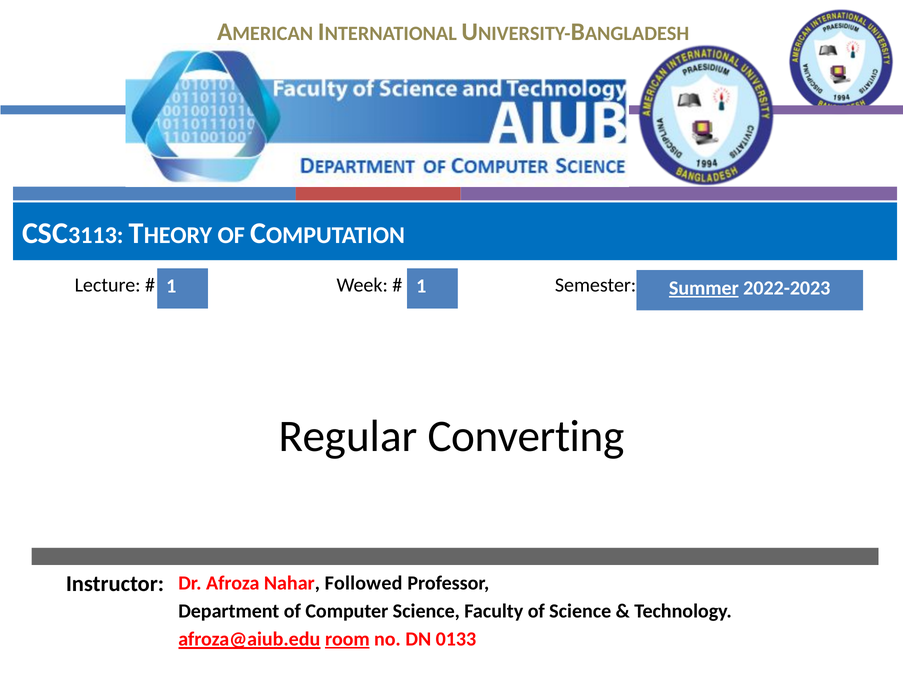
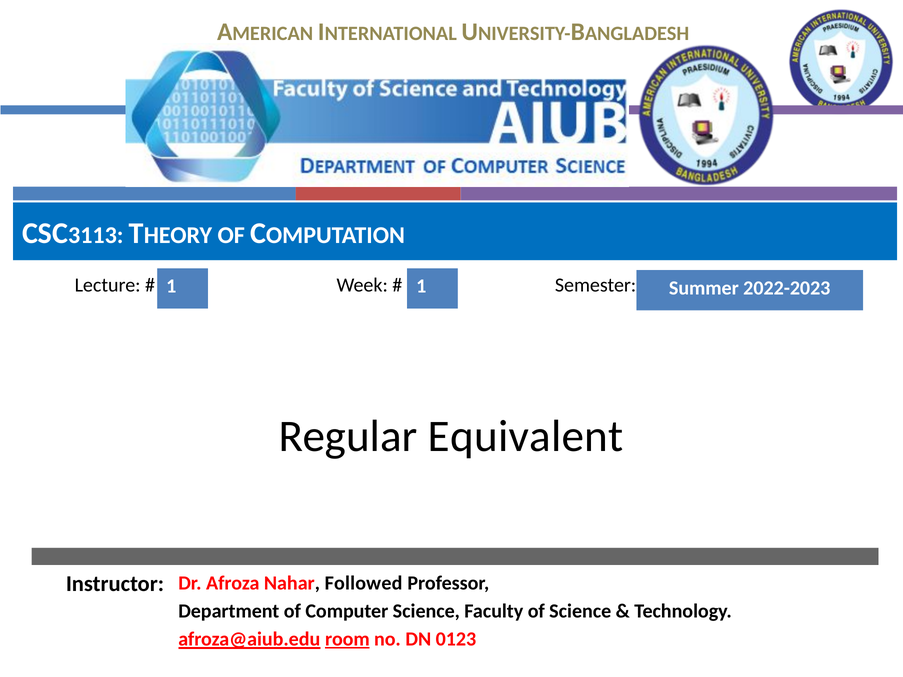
Summer underline: present -> none
Converting: Converting -> Equivalent
0133: 0133 -> 0123
